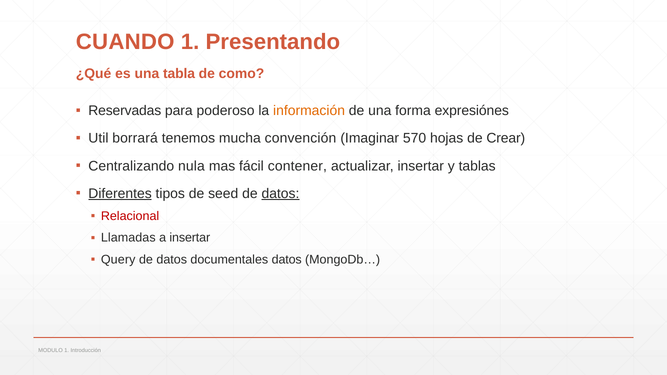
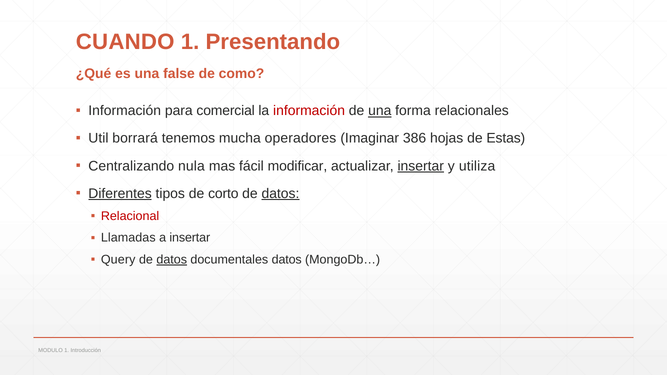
tabla: tabla -> false
Reservadas at (125, 111): Reservadas -> Información
poderoso: poderoso -> comercial
información at (309, 111) colour: orange -> red
una at (380, 111) underline: none -> present
expresiónes: expresiónes -> relacionales
convención: convención -> operadores
570: 570 -> 386
Crear: Crear -> Estas
contener: contener -> modificar
insertar at (421, 166) underline: none -> present
tablas: tablas -> utiliza
seed: seed -> corto
datos at (172, 260) underline: none -> present
